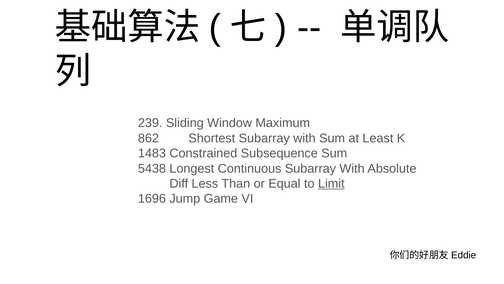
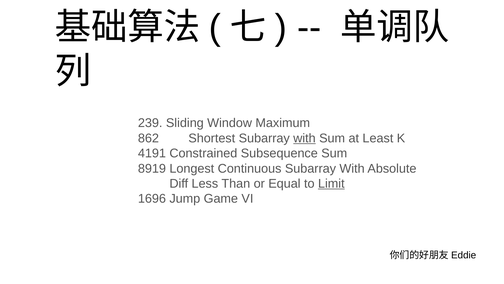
with at (304, 138) underline: none -> present
1483: 1483 -> 4191
5438: 5438 -> 8919
